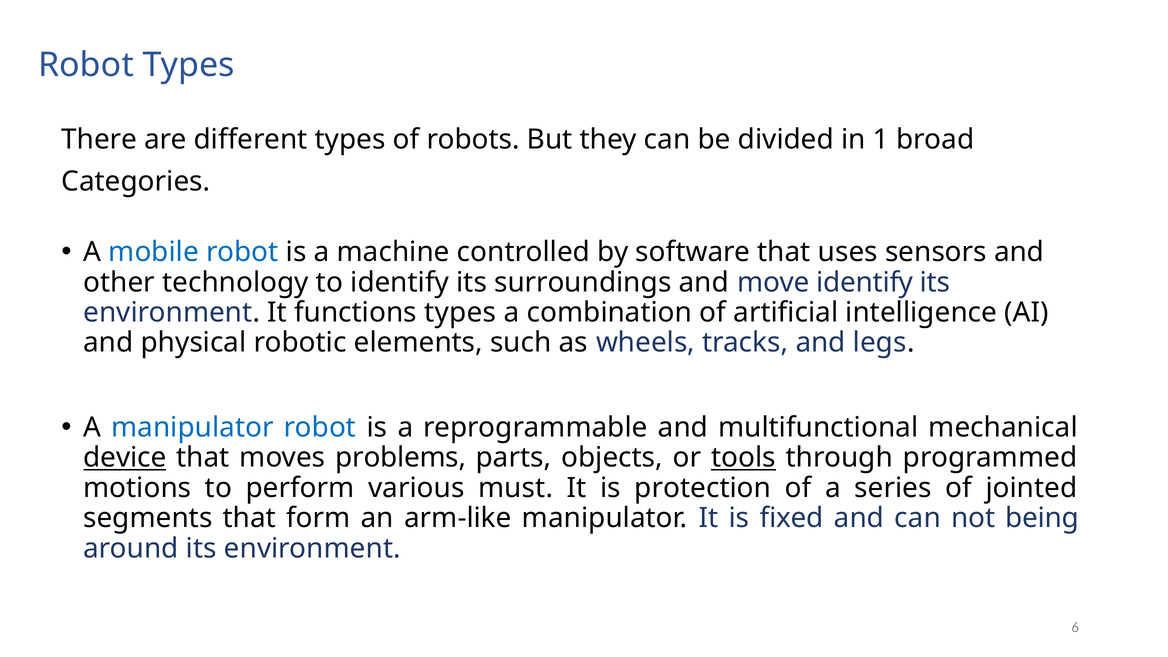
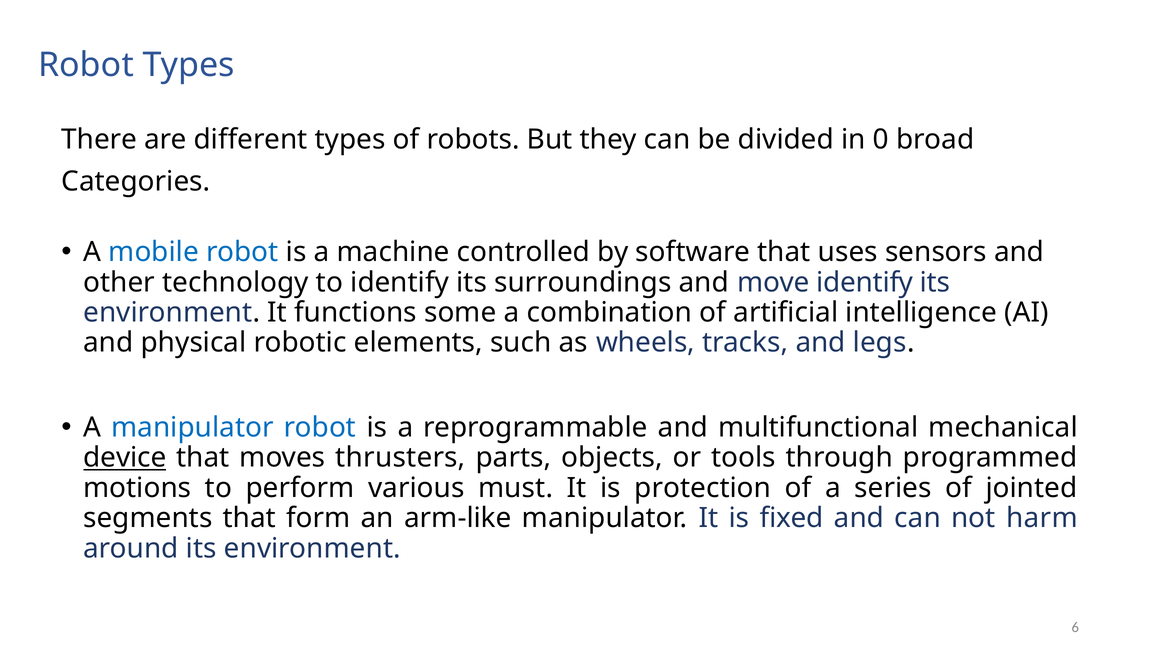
1: 1 -> 0
functions types: types -> some
problems: problems -> thrusters
tools underline: present -> none
being: being -> harm
